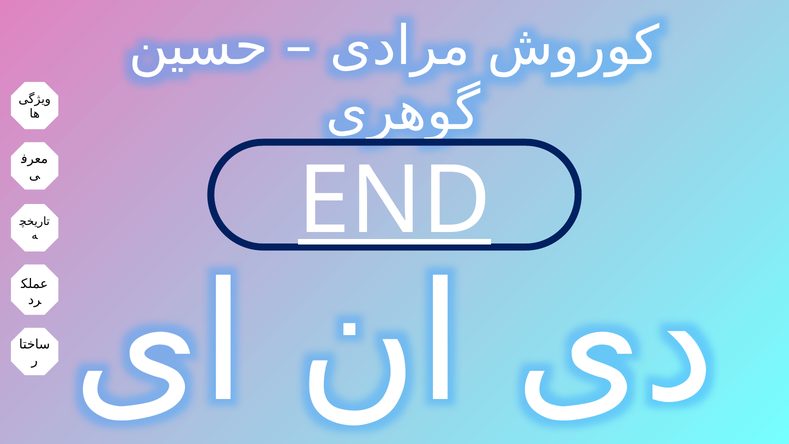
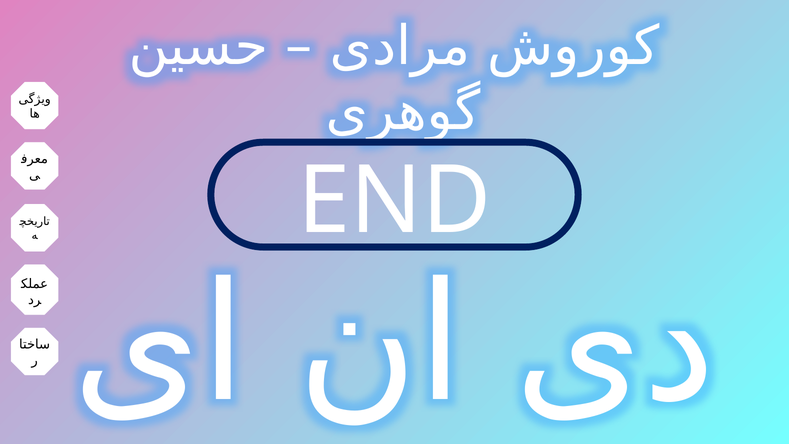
END underline: present -> none
